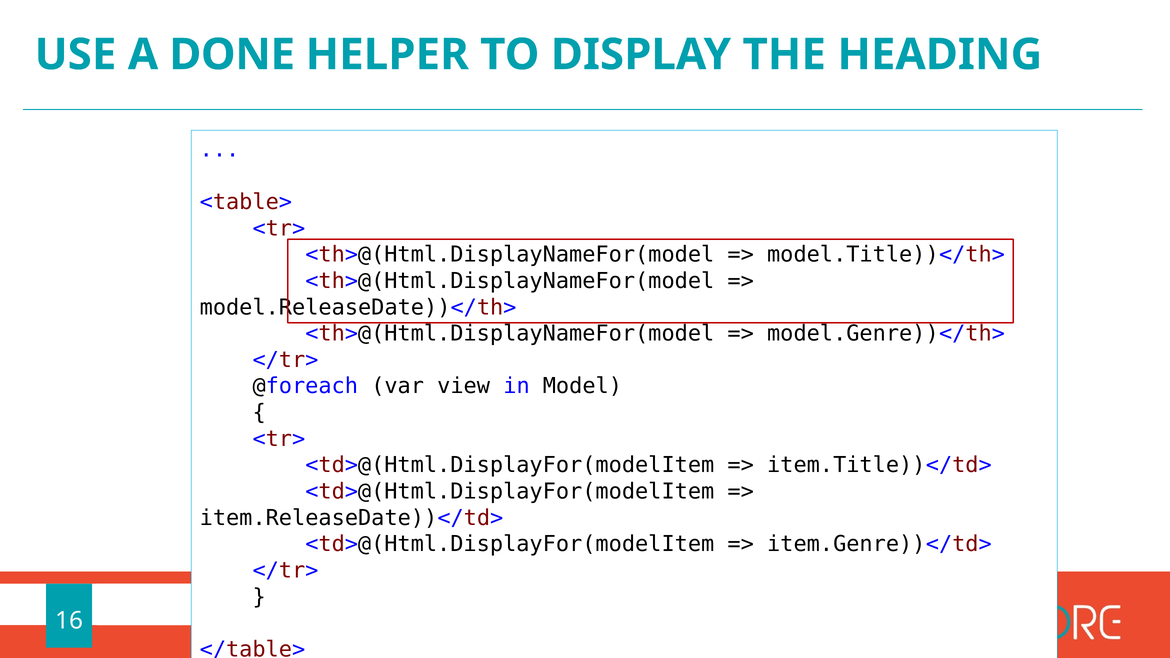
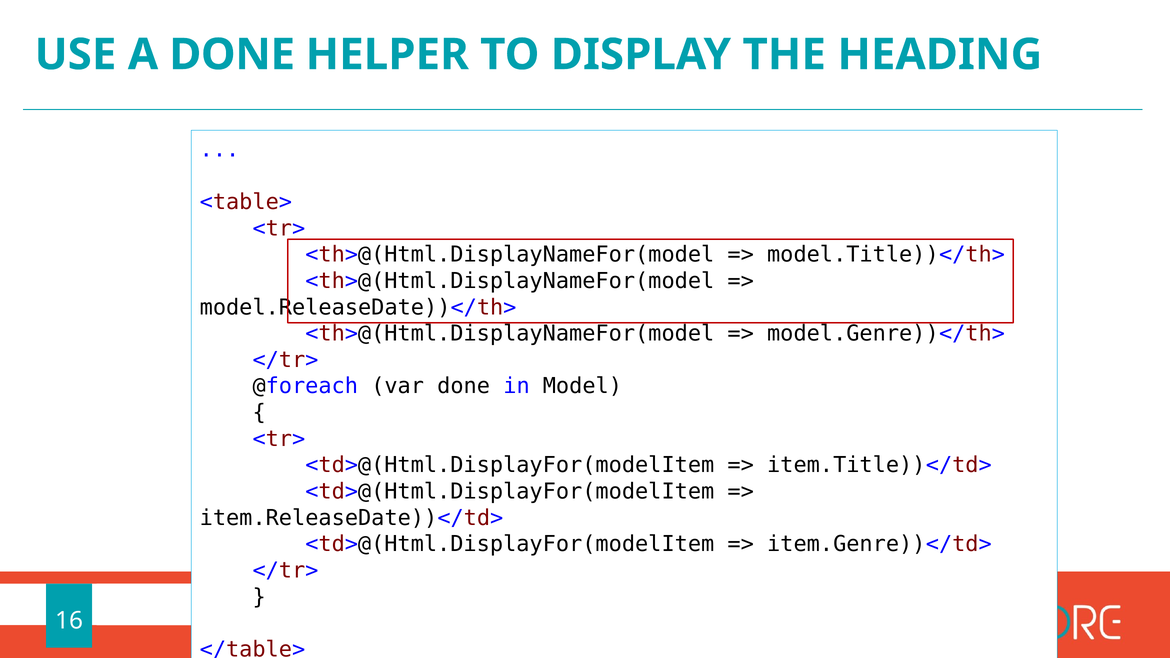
var view: view -> done
